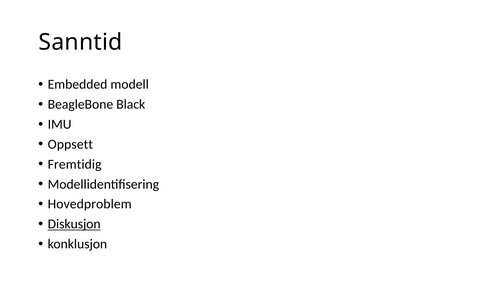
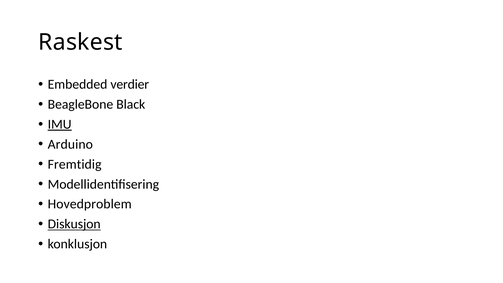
Sanntid: Sanntid -> Raskest
modell: modell -> verdier
IMU underline: none -> present
Oppsett: Oppsett -> Arduino
